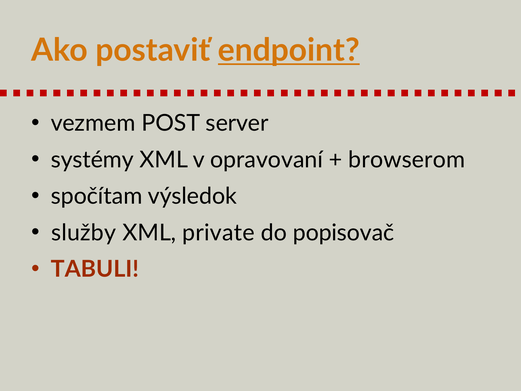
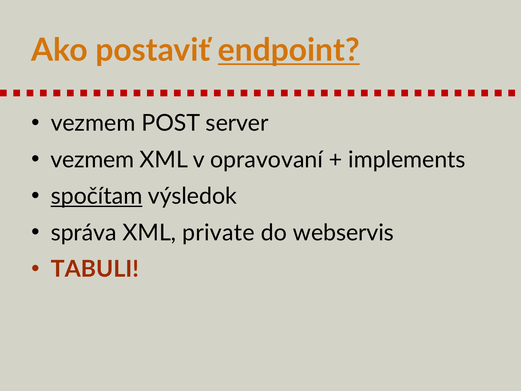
systémy at (92, 160): systémy -> vezmem
browserom: browserom -> implements
spočítam underline: none -> present
služby: služby -> správa
popisovač: popisovač -> webservis
